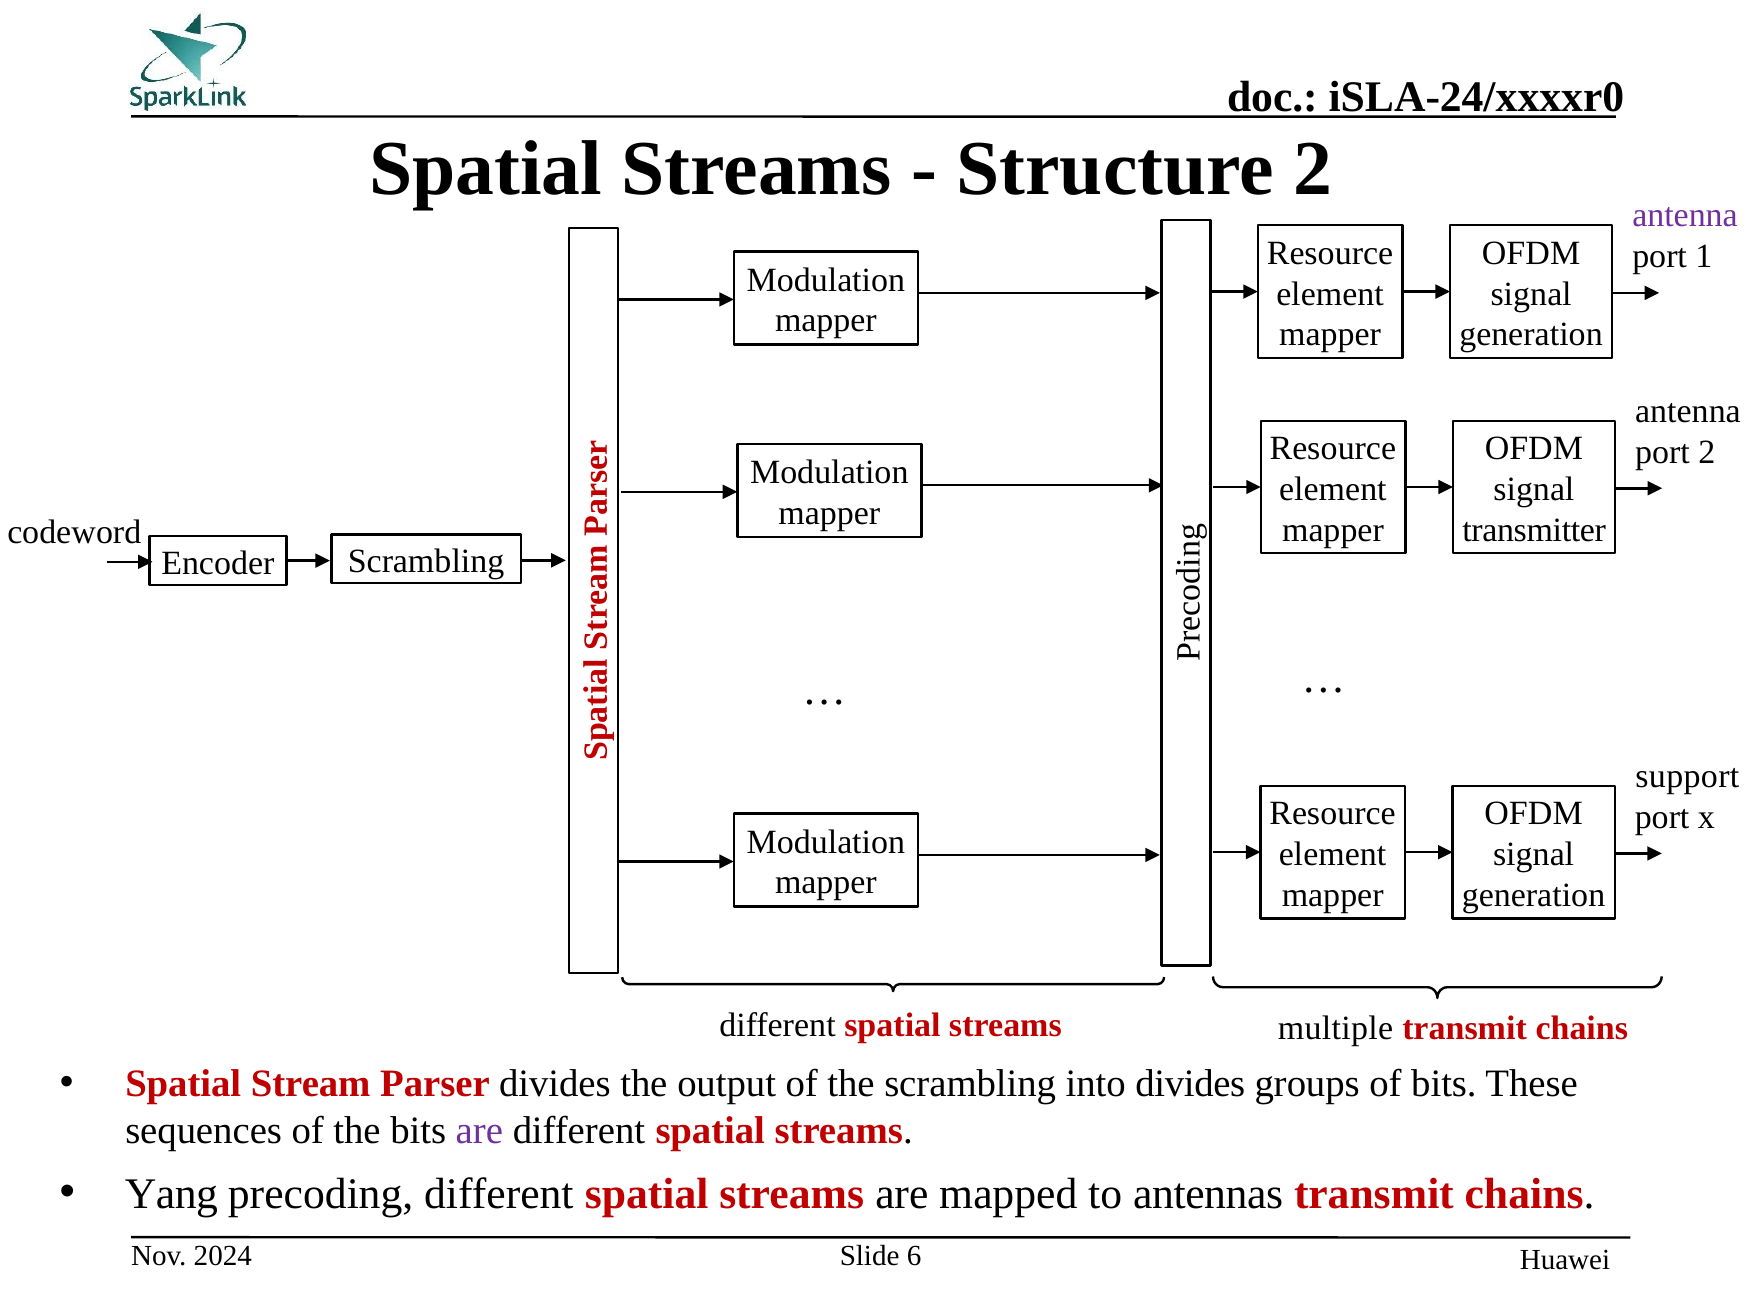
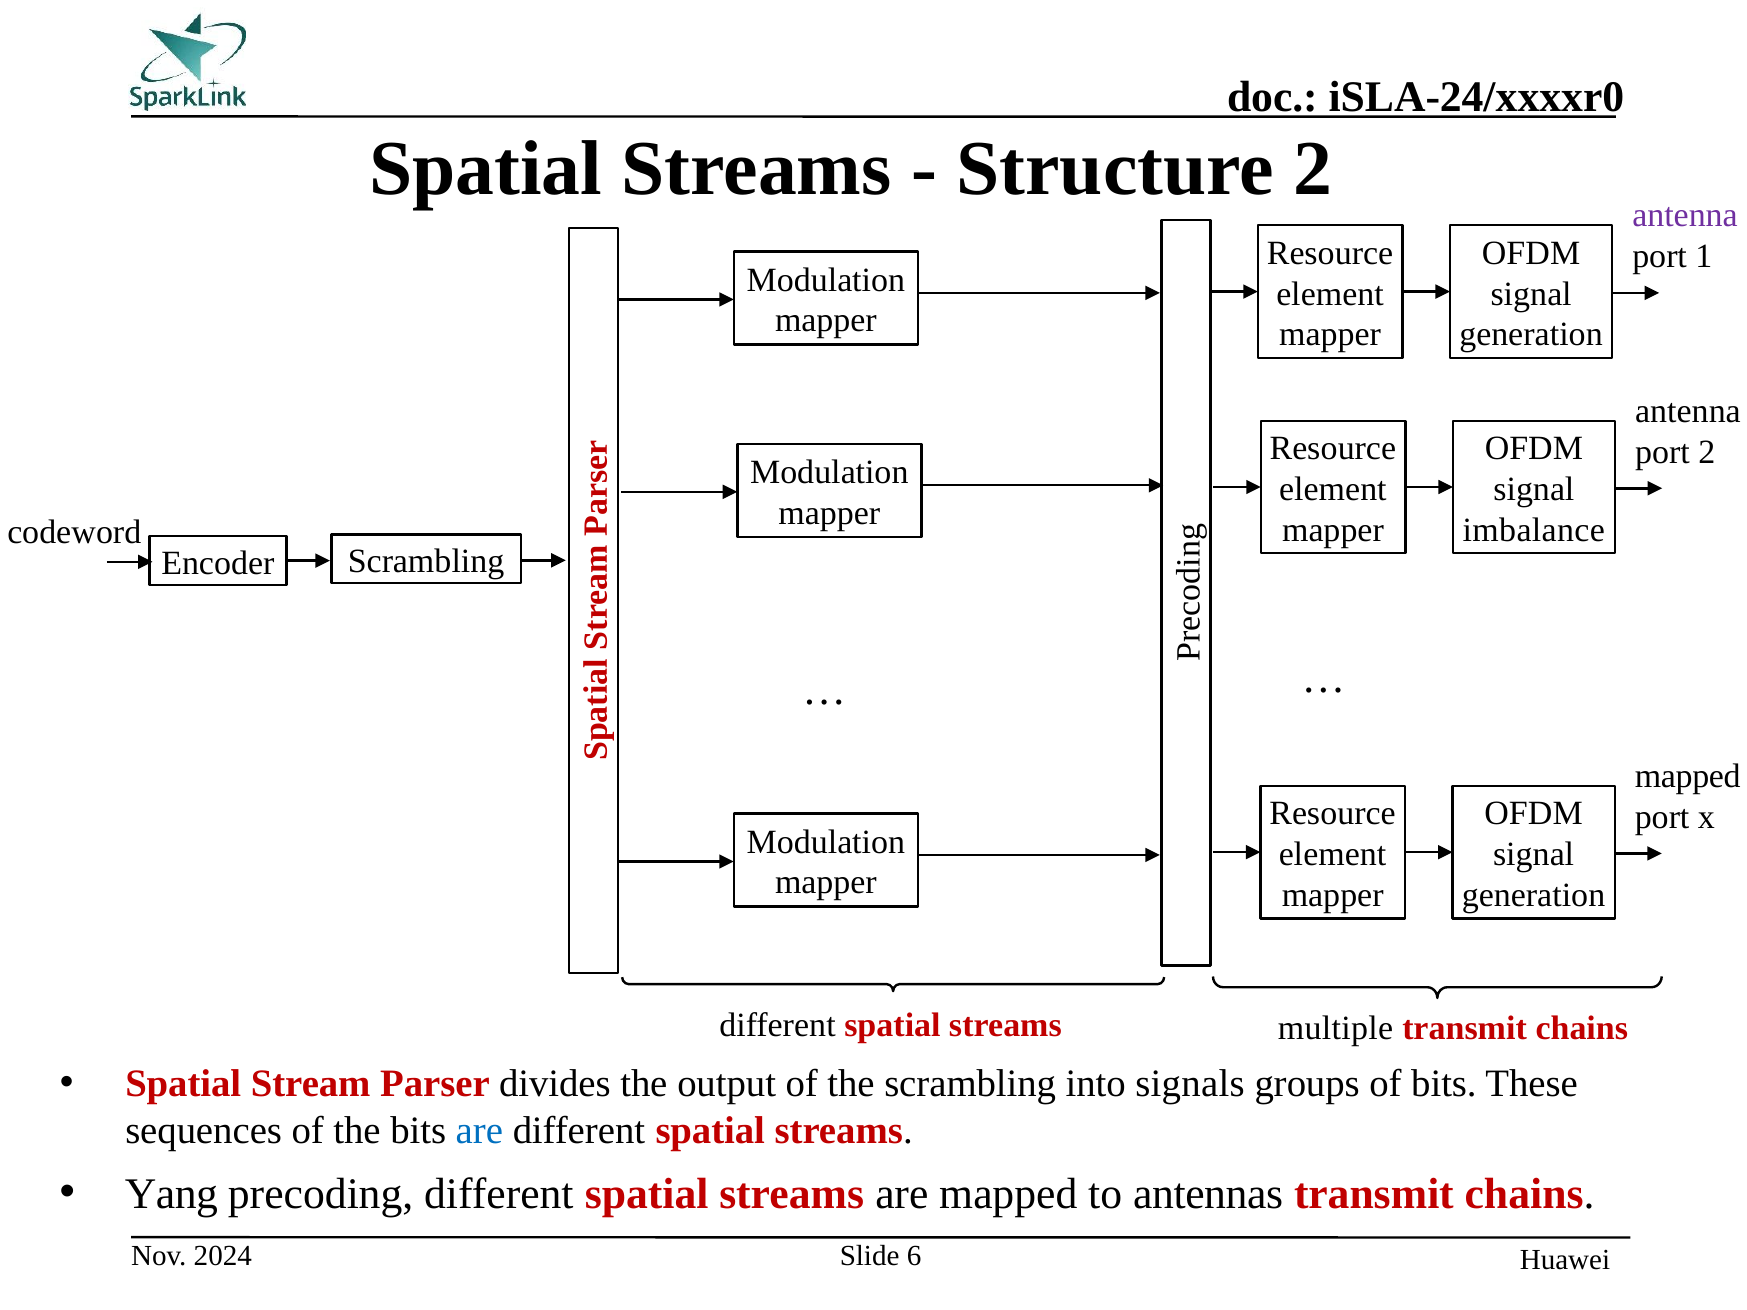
transmitter: transmitter -> imbalance
support at (1687, 777): support -> mapped
into divides: divides -> signals
are at (479, 1131) colour: purple -> blue
